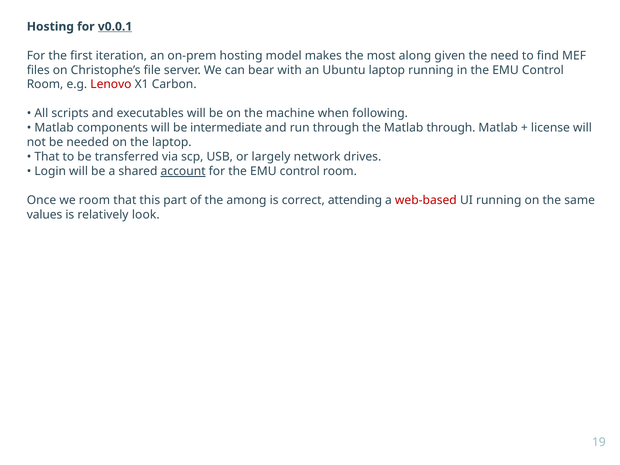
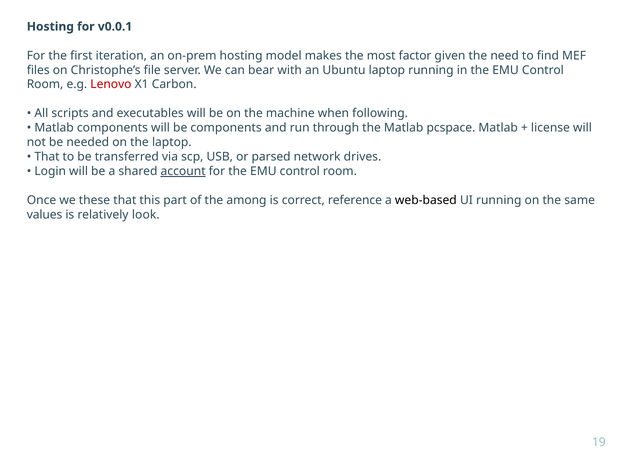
v0.0.1 underline: present -> none
along: along -> factor
be intermediate: intermediate -> components
Matlab through: through -> pcspace
largely: largely -> parsed
we room: room -> these
attending: attending -> reference
web-based colour: red -> black
